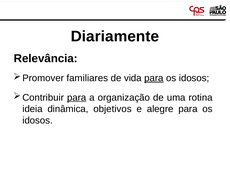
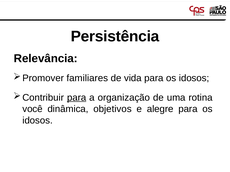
Diariamente: Diariamente -> Persistência
para at (154, 78) underline: present -> none
ideia: ideia -> você
